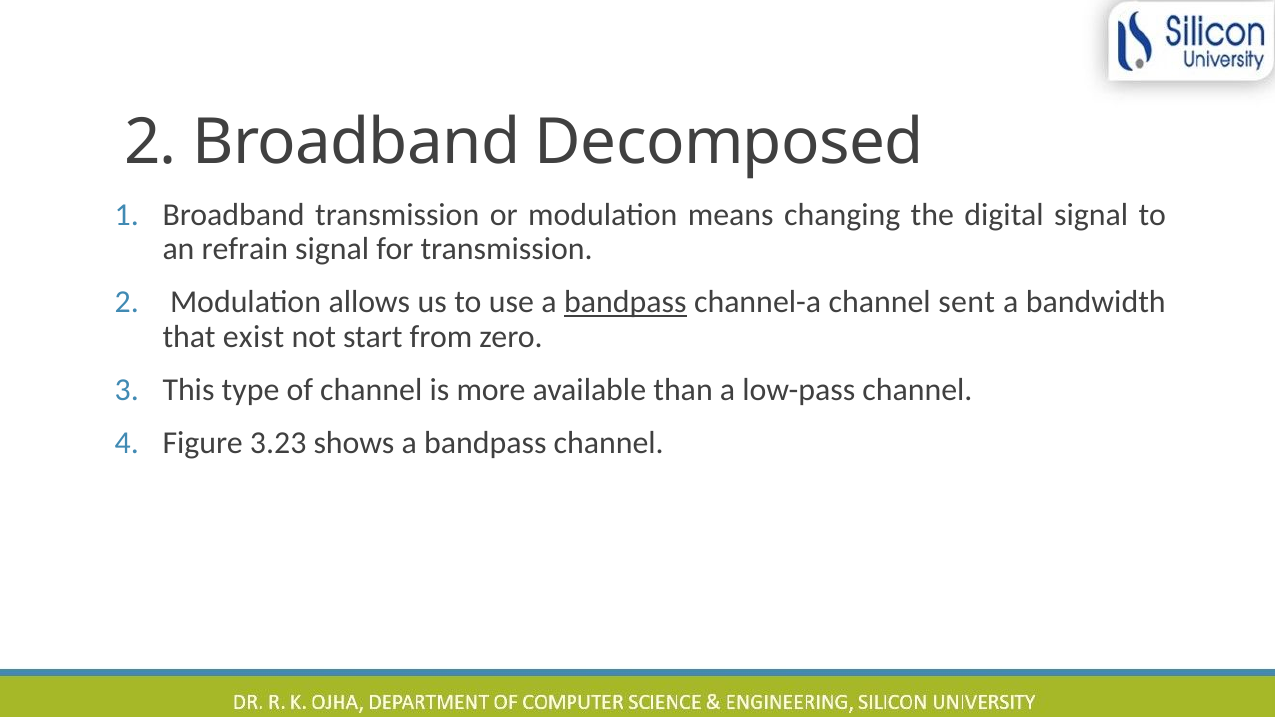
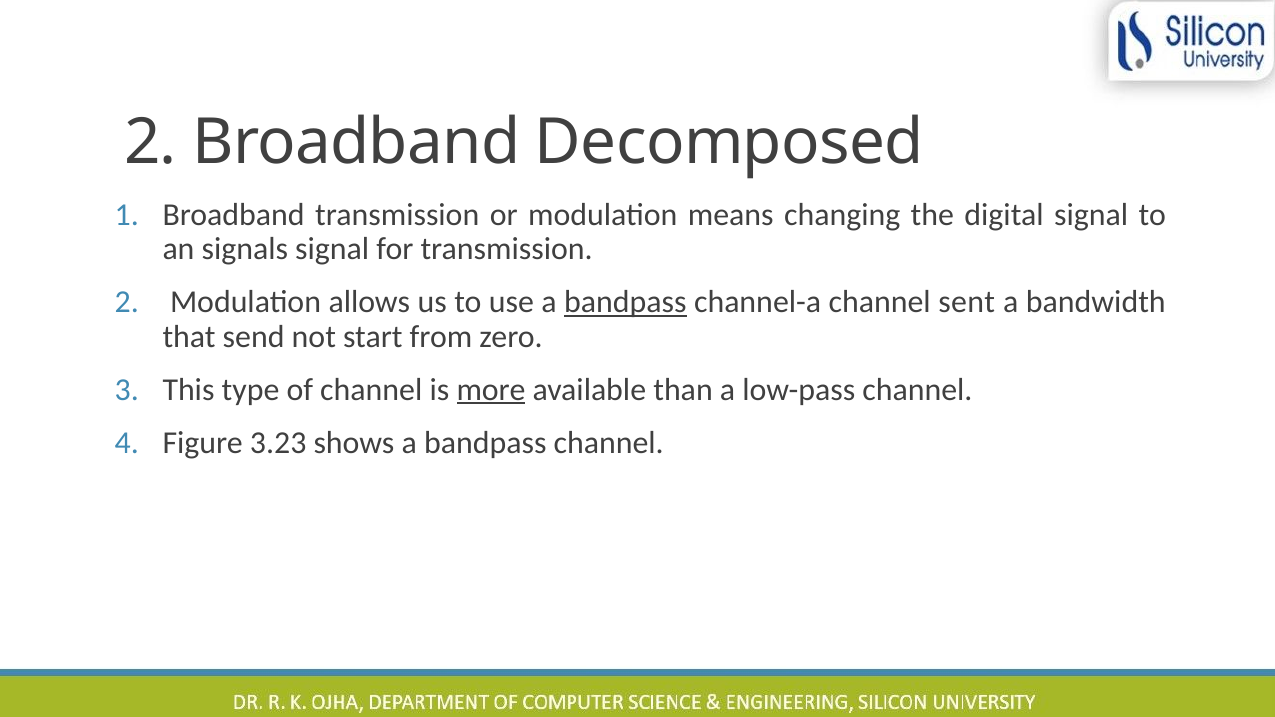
refrain: refrain -> signals
exist: exist -> send
more underline: none -> present
